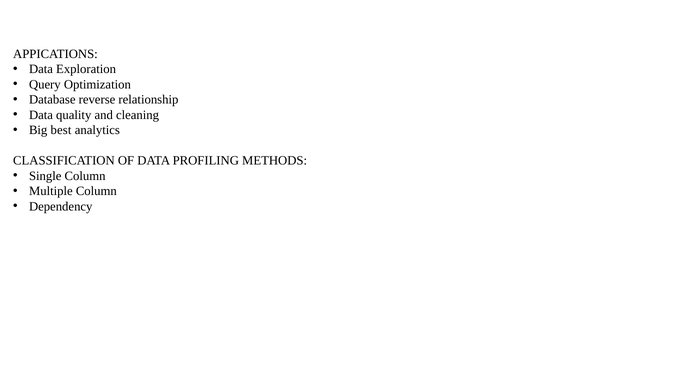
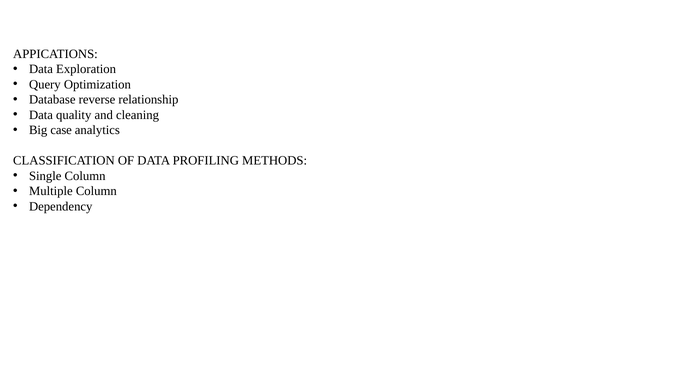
best: best -> case
